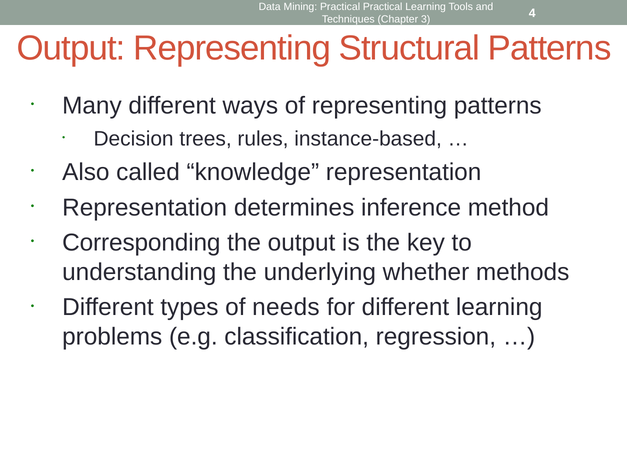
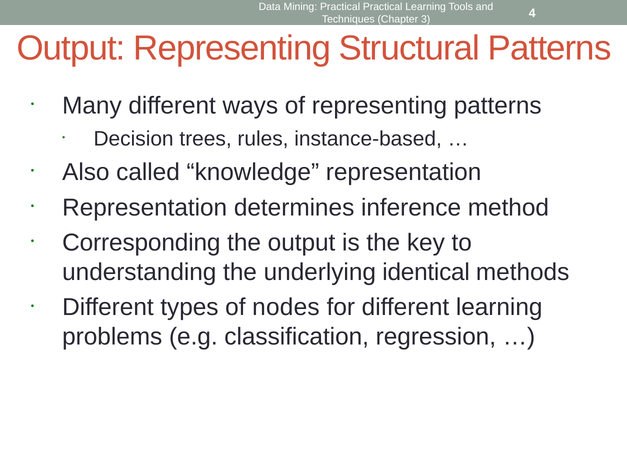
whether: whether -> identical
needs: needs -> nodes
